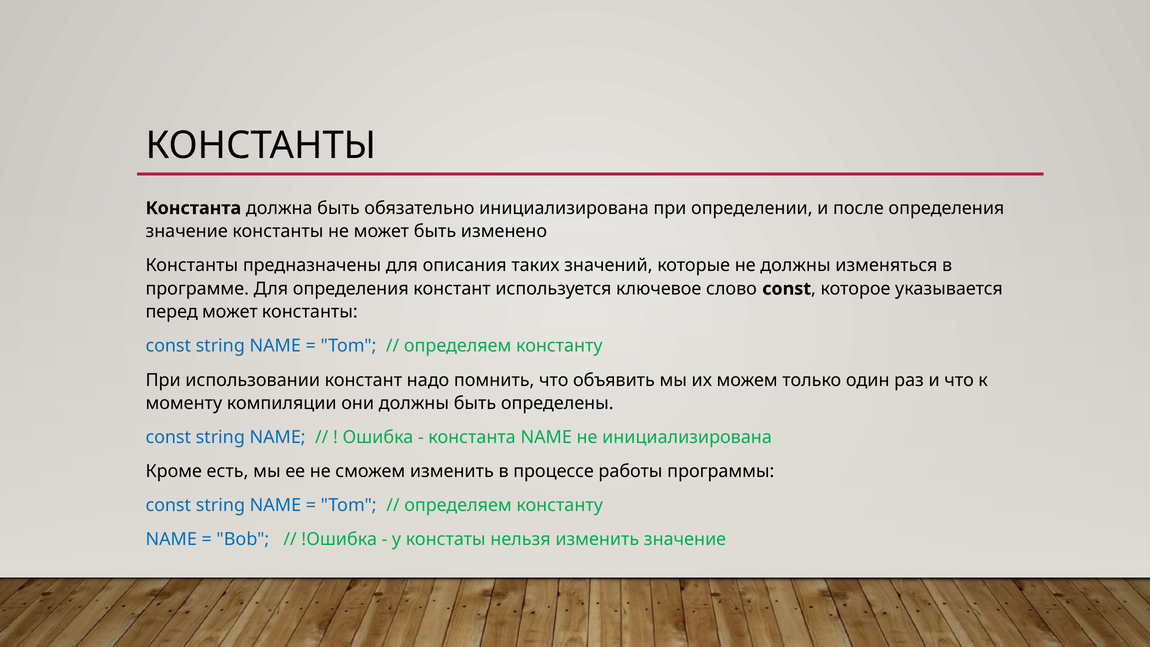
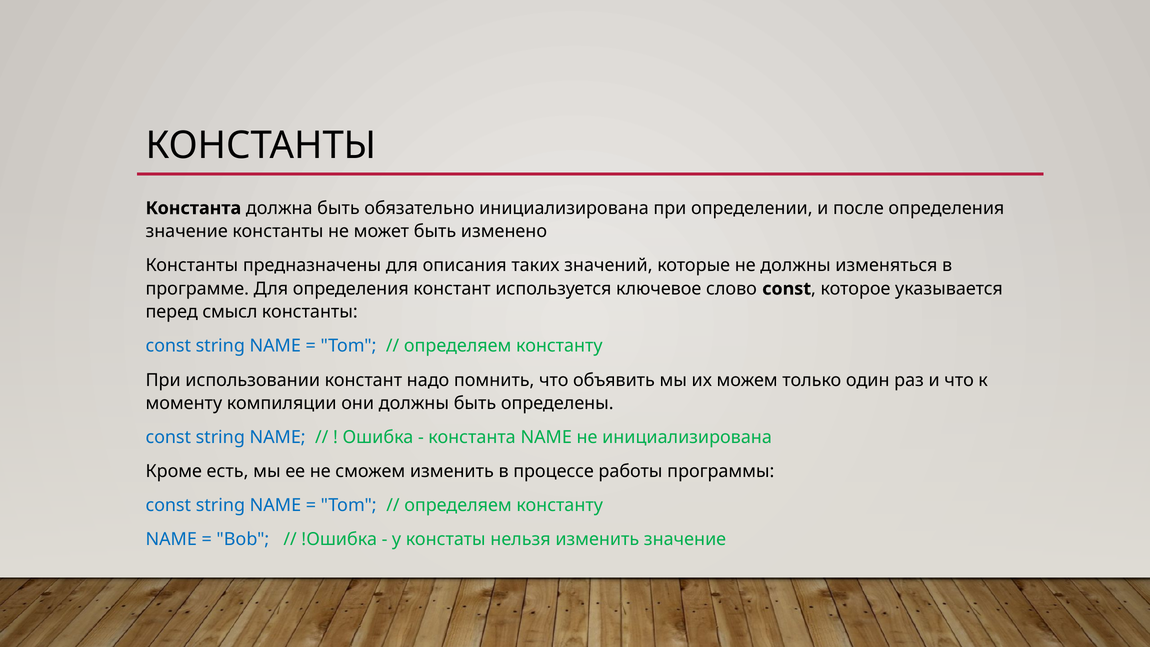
перед может: может -> смысл
